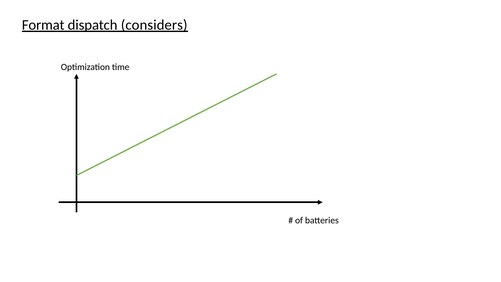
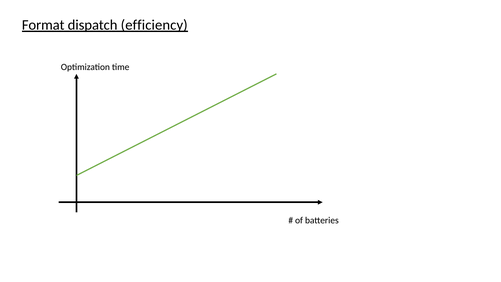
considers: considers -> efficiency
